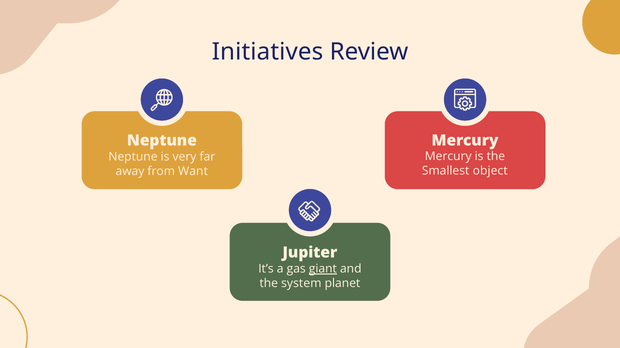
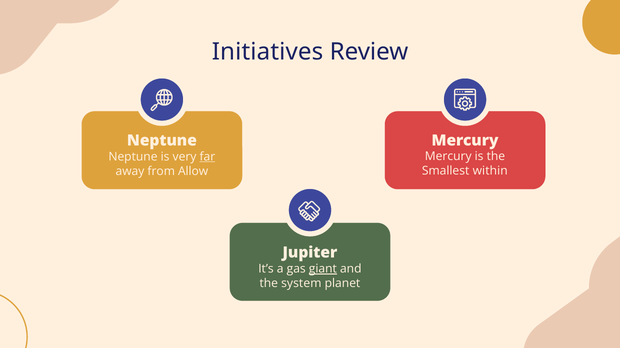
far underline: none -> present
object: object -> within
Want: Want -> Allow
